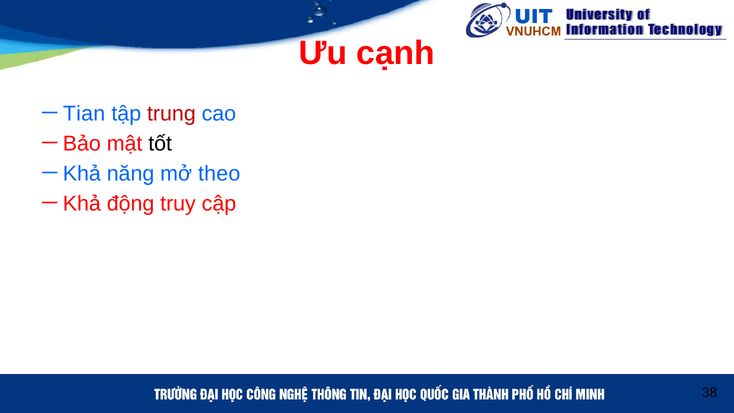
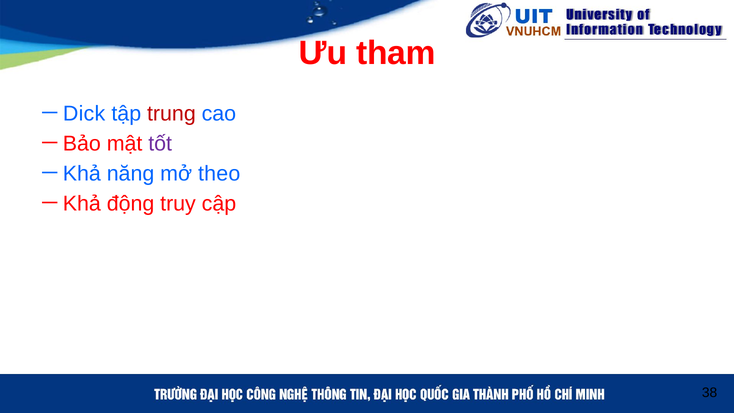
cạnh: cạnh -> tham
Tian: Tian -> Dick
tốt colour: black -> purple
